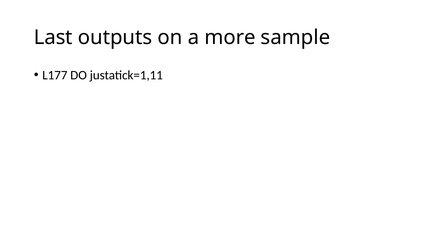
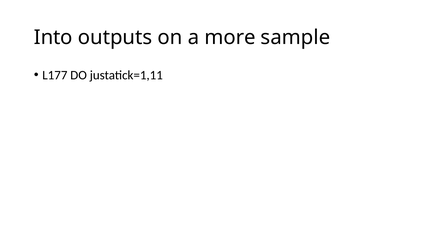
Last: Last -> Into
